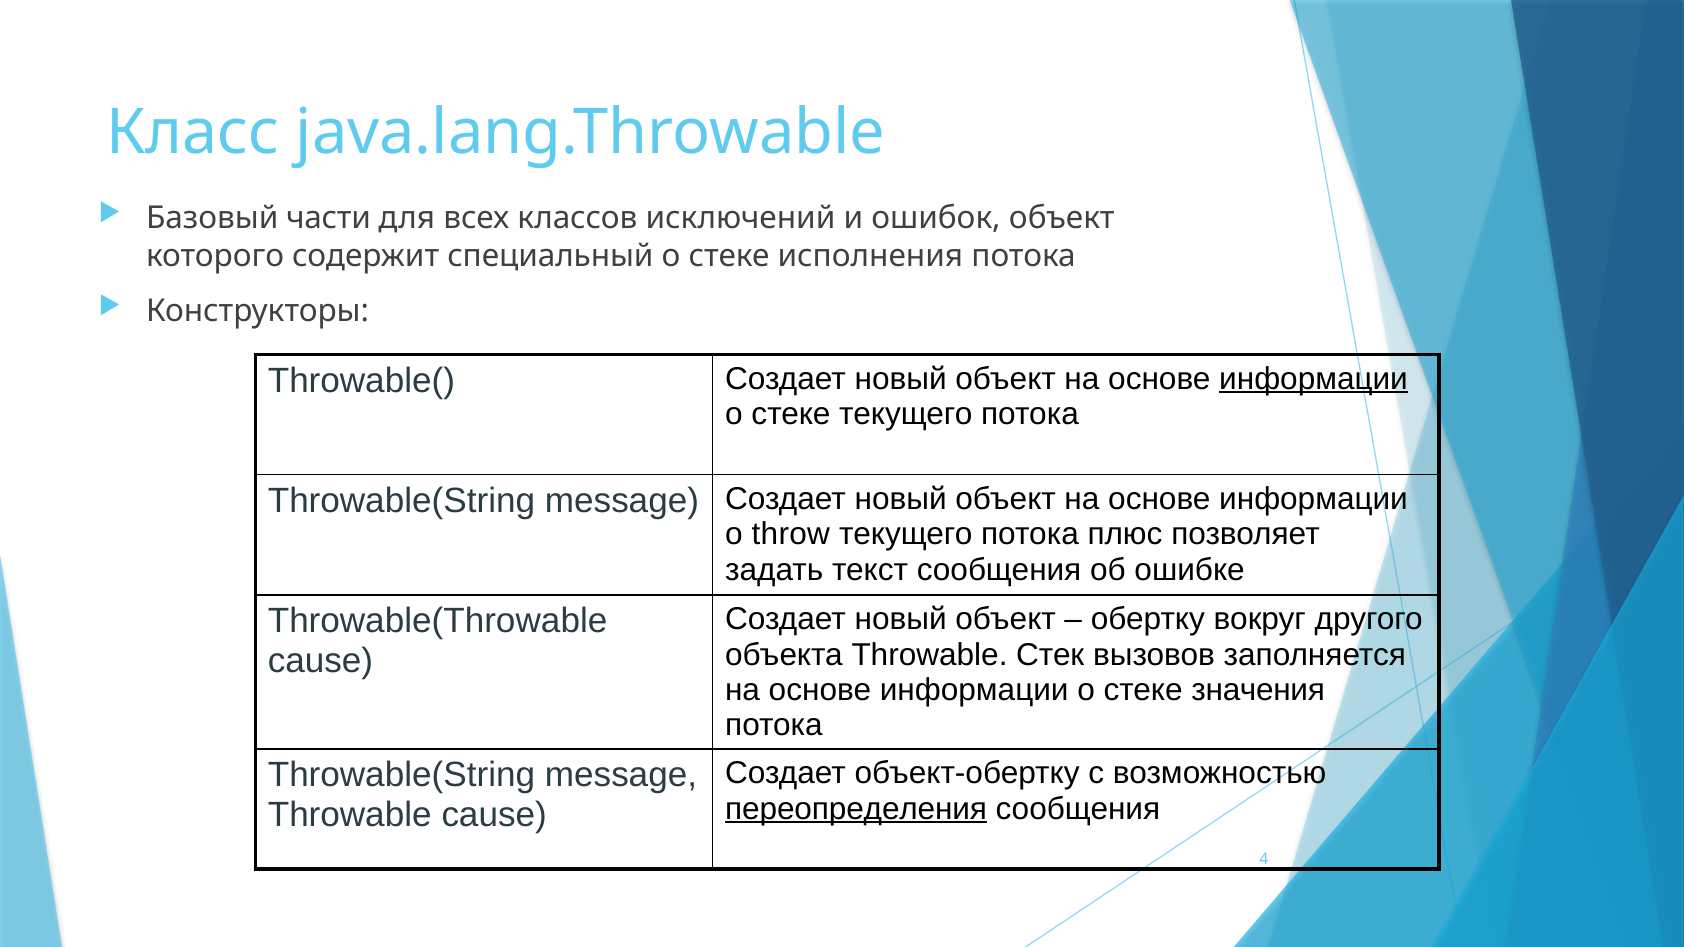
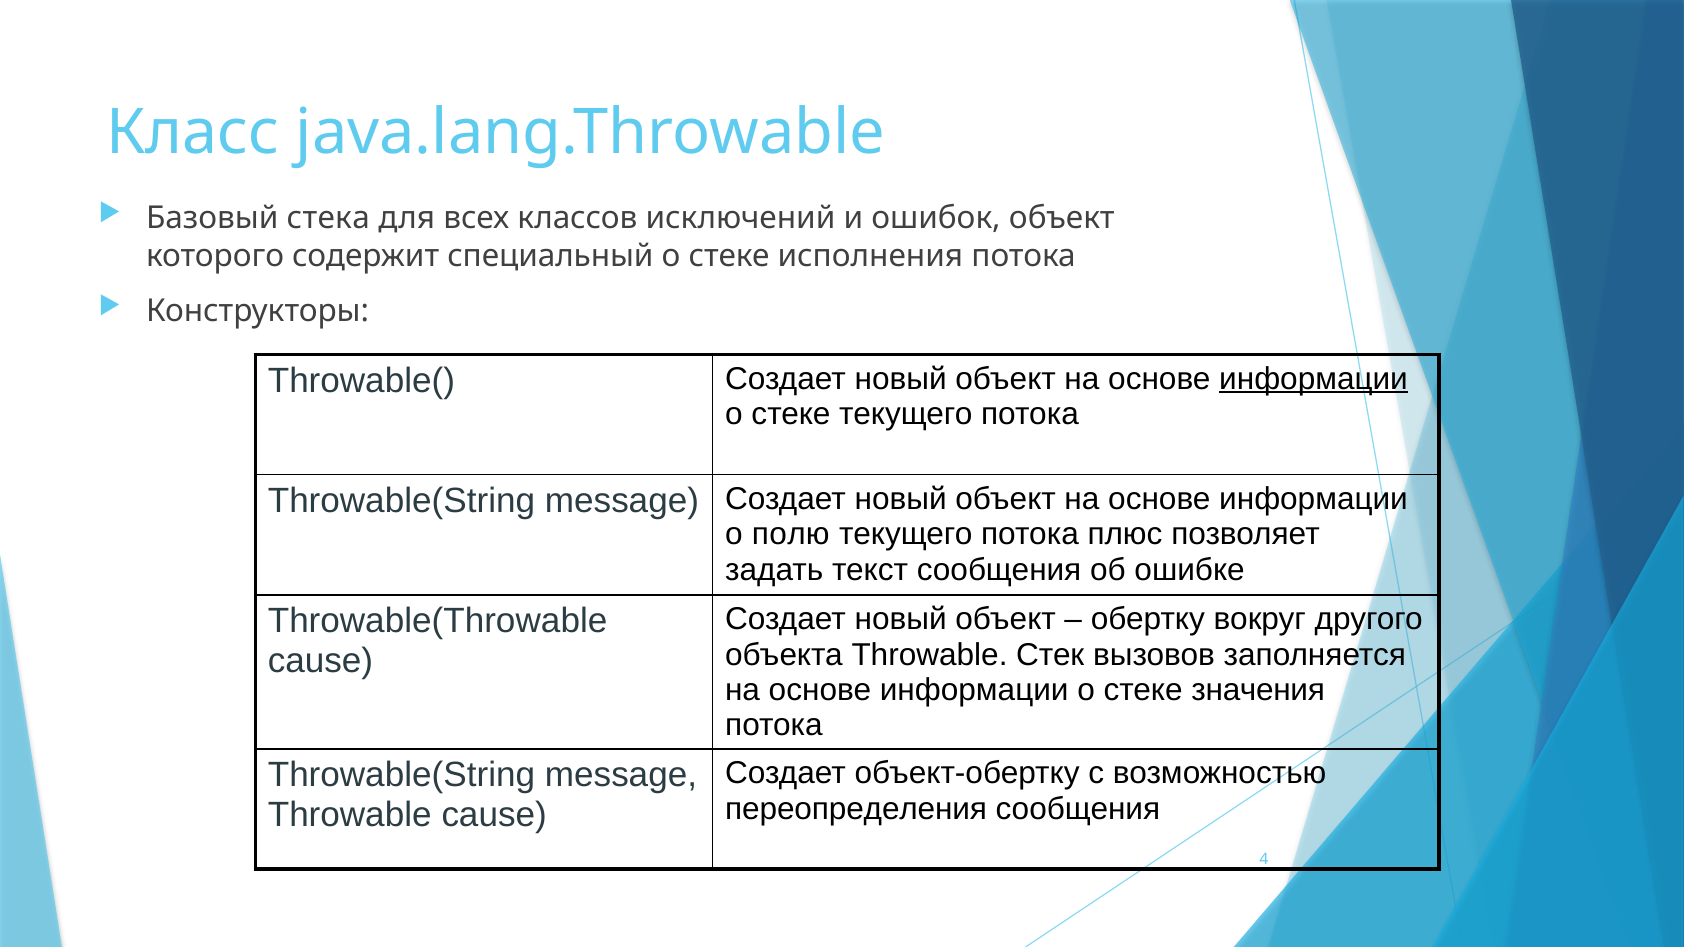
части: части -> стека
throw: throw -> полю
переопределения underline: present -> none
